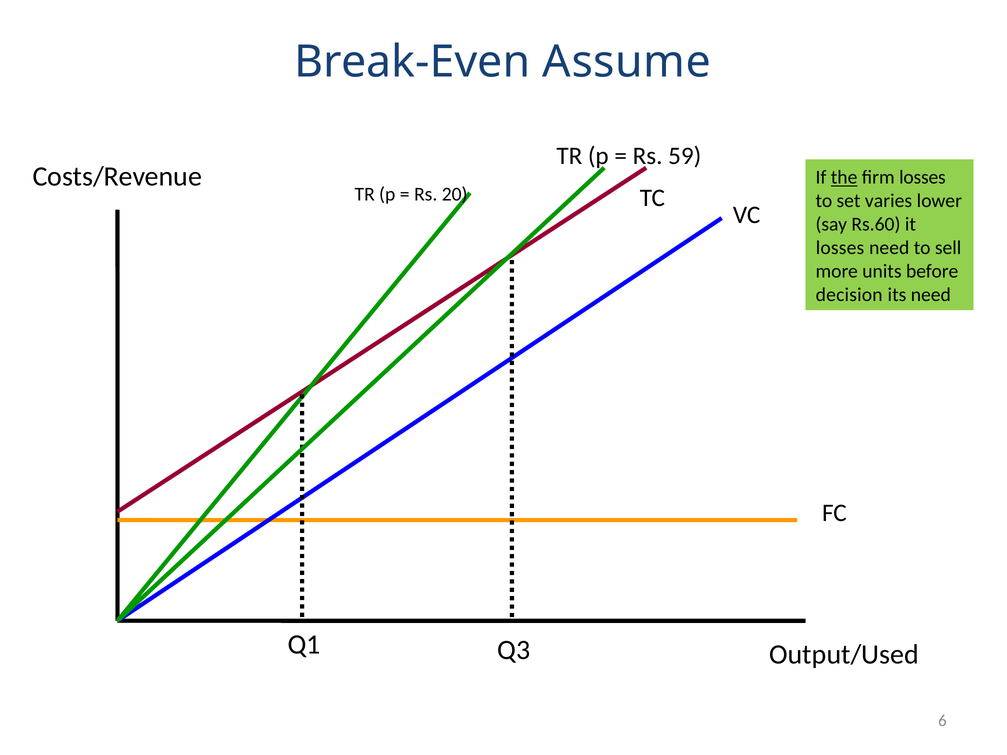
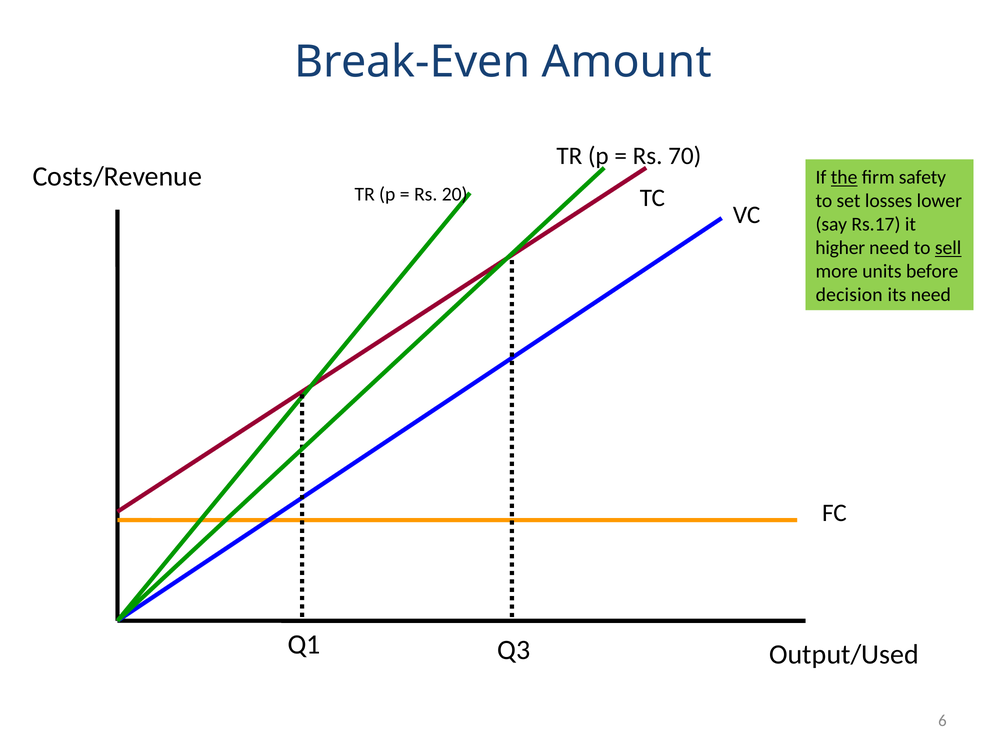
Assume: Assume -> Amount
59: 59 -> 70
firm losses: losses -> safety
varies: varies -> losses
Rs.60: Rs.60 -> Rs.17
losses at (840, 248): losses -> higher
sell underline: none -> present
